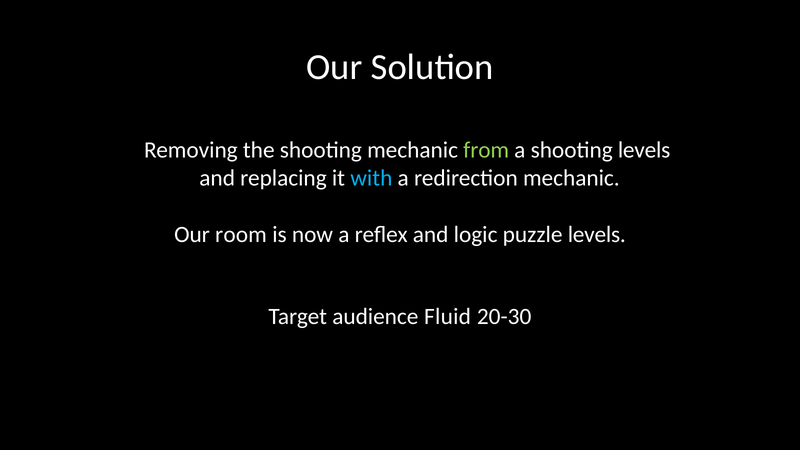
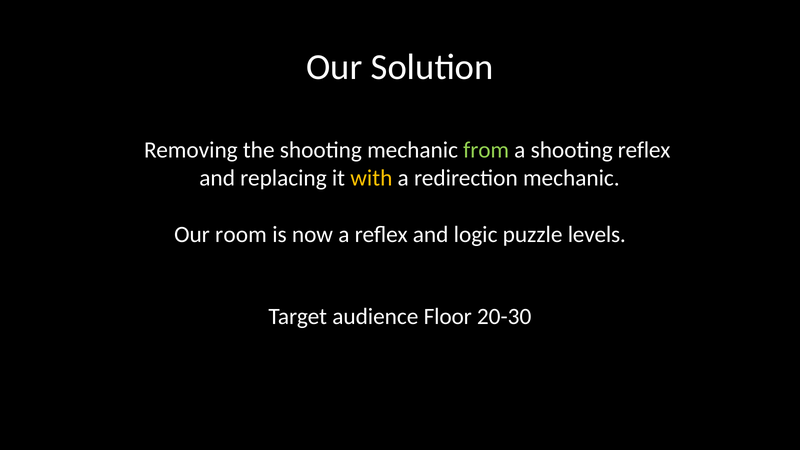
shooting levels: levels -> reflex
with colour: light blue -> yellow
Fluid: Fluid -> Floor
